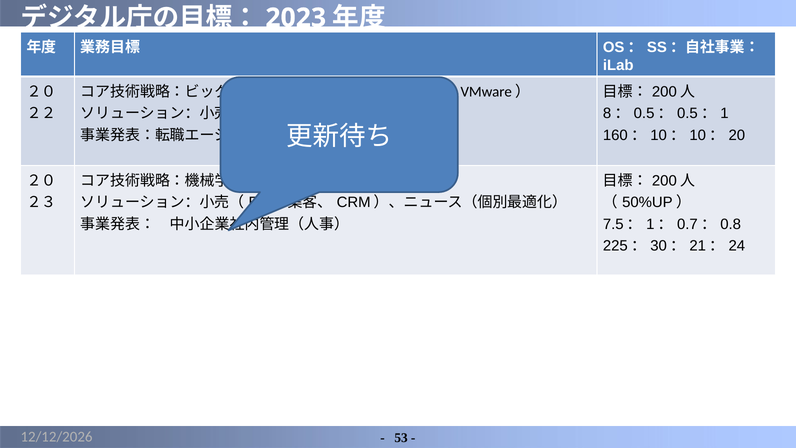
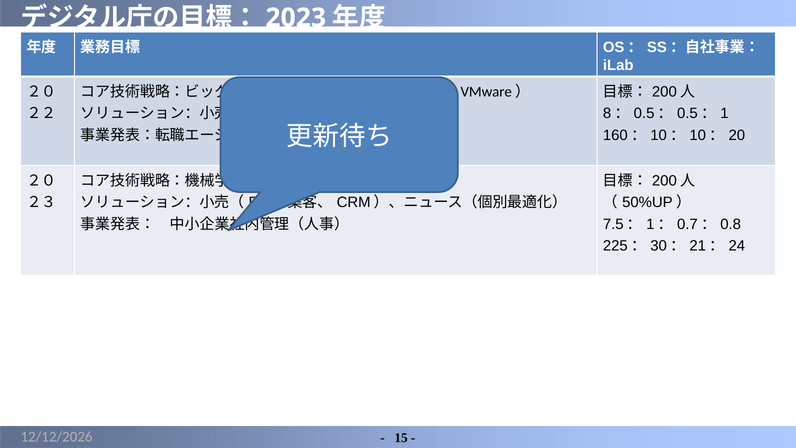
53: 53 -> 15
